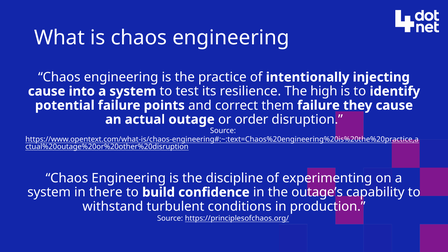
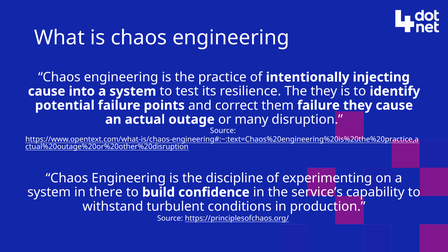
The high: high -> they
order: order -> many
outage’s: outage’s -> service’s
